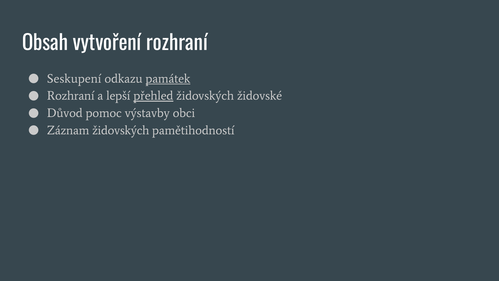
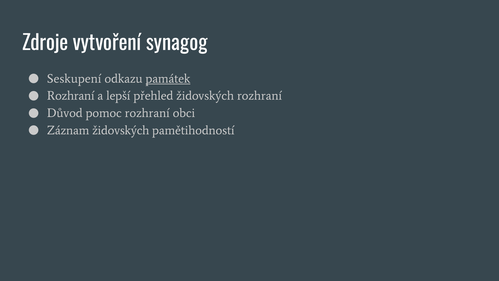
Obsah: Obsah -> Zdroje
vytvoření rozhraní: rozhraní -> synagog
přehled underline: present -> none
židovských židovské: židovské -> rozhraní
pomoc výstavby: výstavby -> rozhraní
